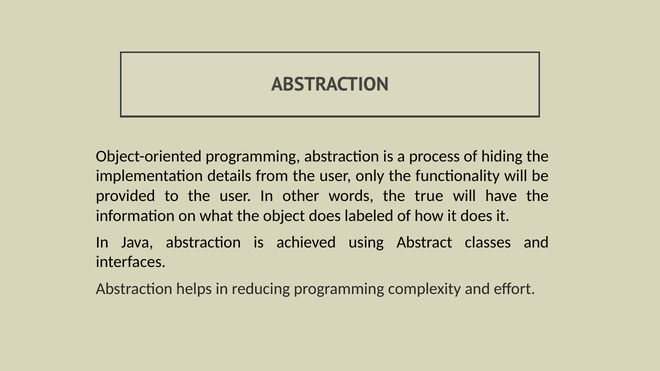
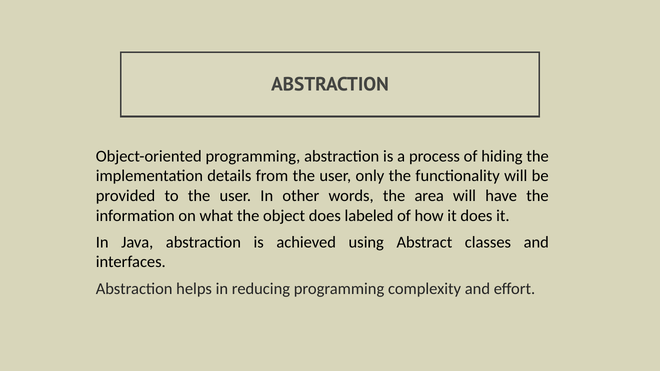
true: true -> area
